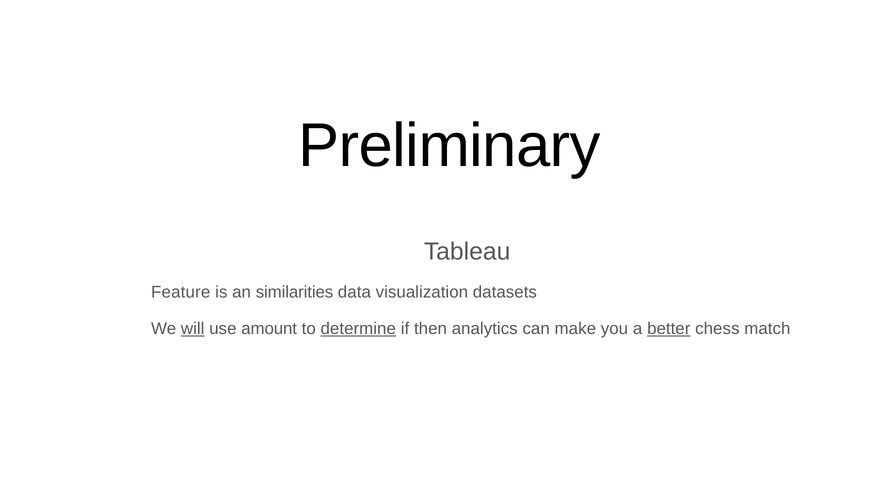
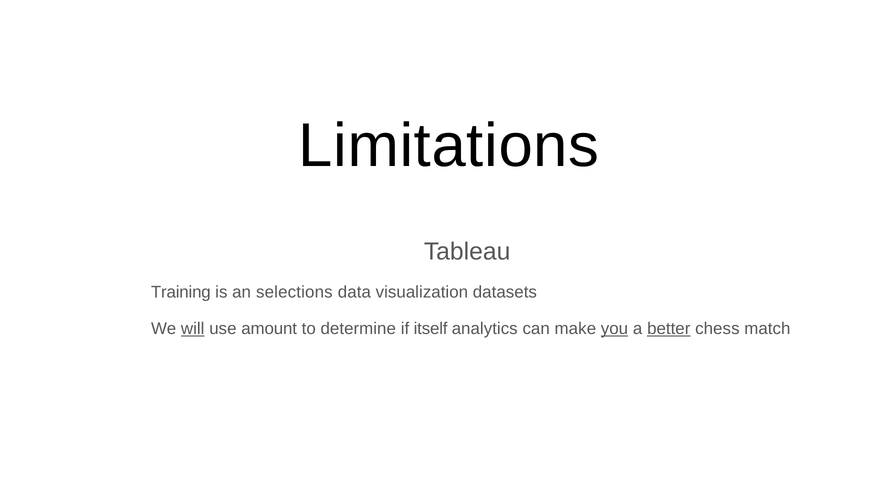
Preliminary: Preliminary -> Limitations
Feature: Feature -> Training
similarities: similarities -> selections
determine underline: present -> none
then: then -> itself
you underline: none -> present
